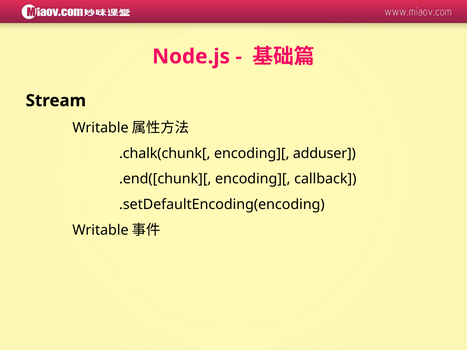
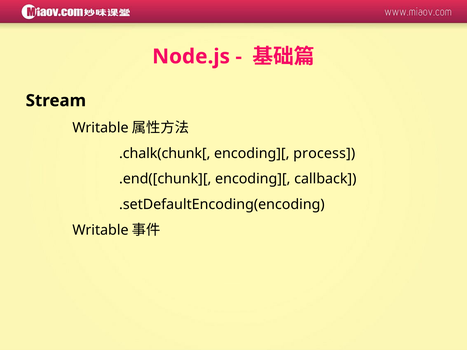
adduser: adduser -> process
